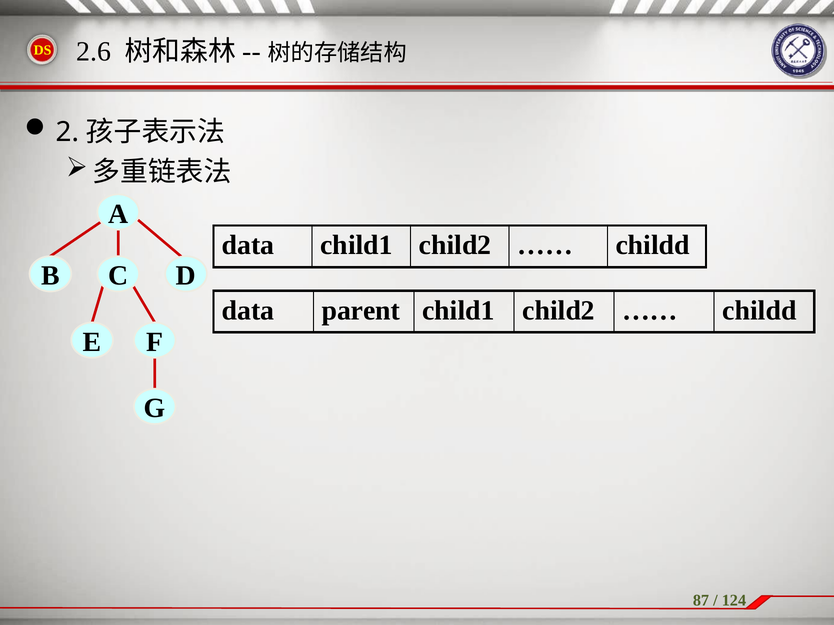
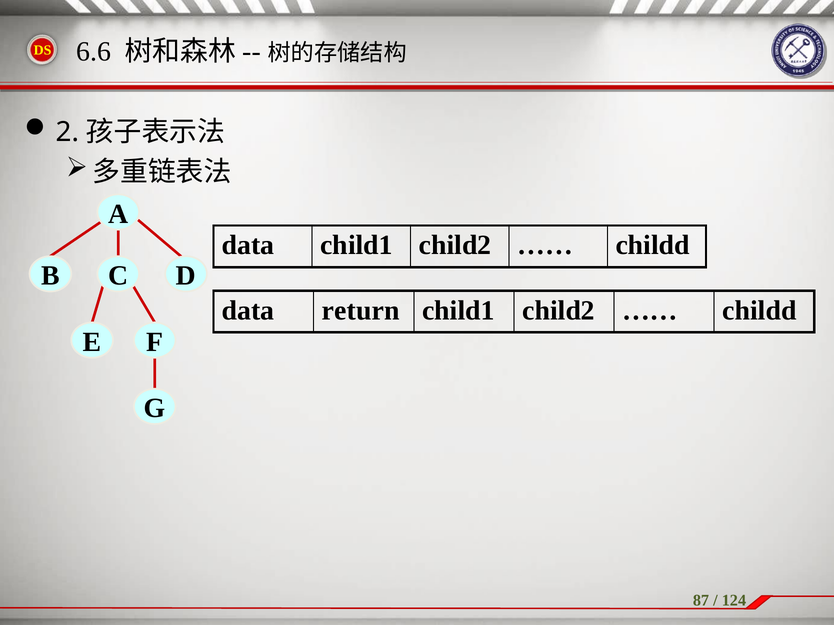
2.6: 2.6 -> 6.6
parent: parent -> return
